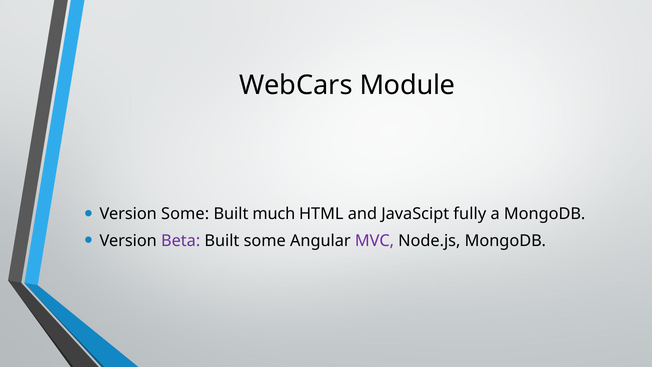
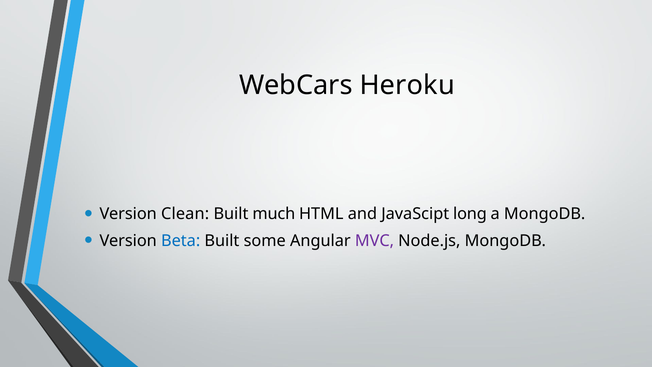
Module: Module -> Heroku
Version Some: Some -> Clean
fully: fully -> long
Beta colour: purple -> blue
